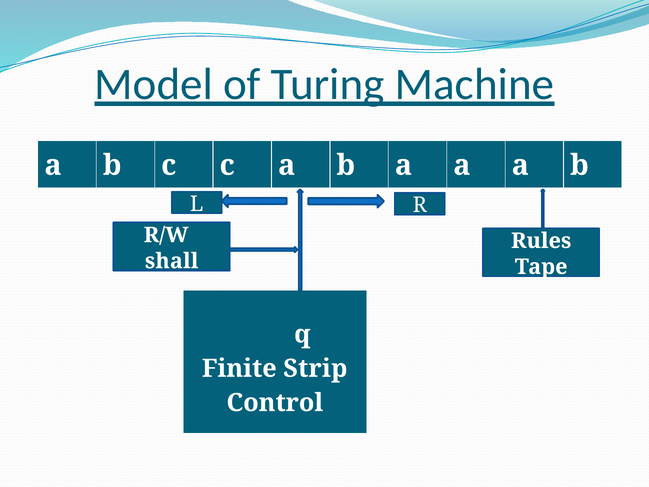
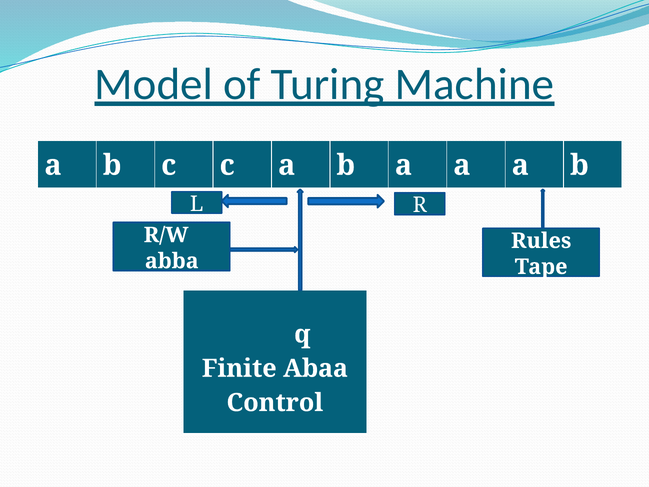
shall: shall -> abba
Strip: Strip -> Abaa
